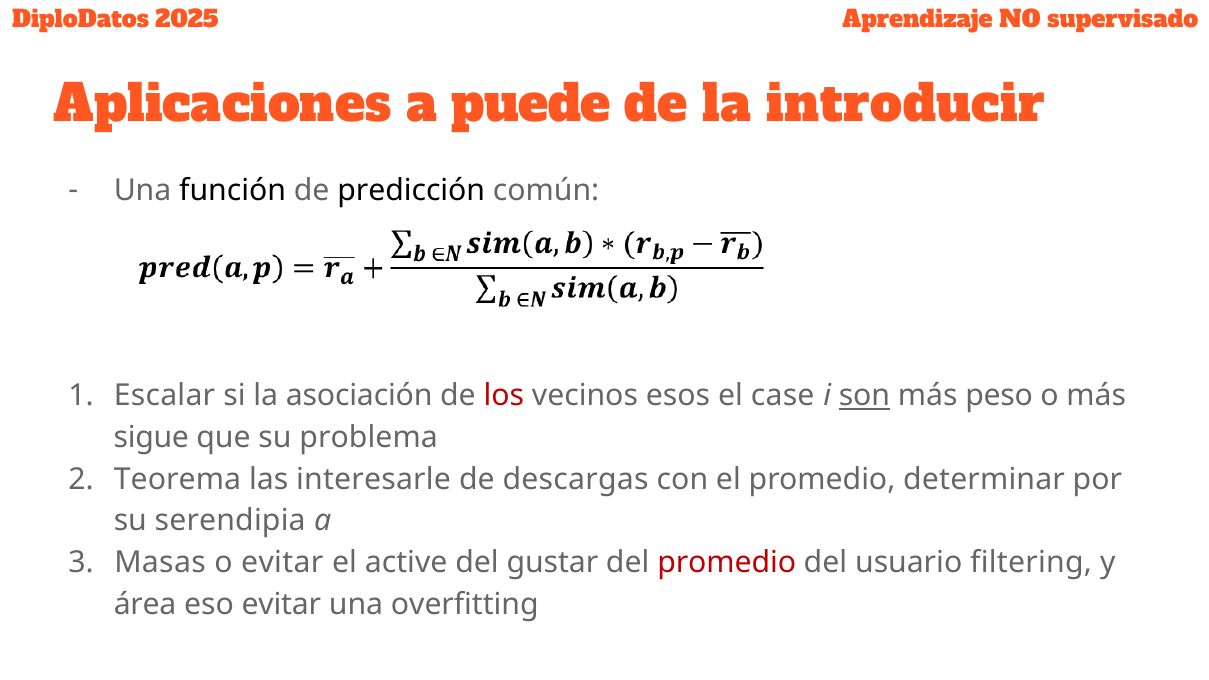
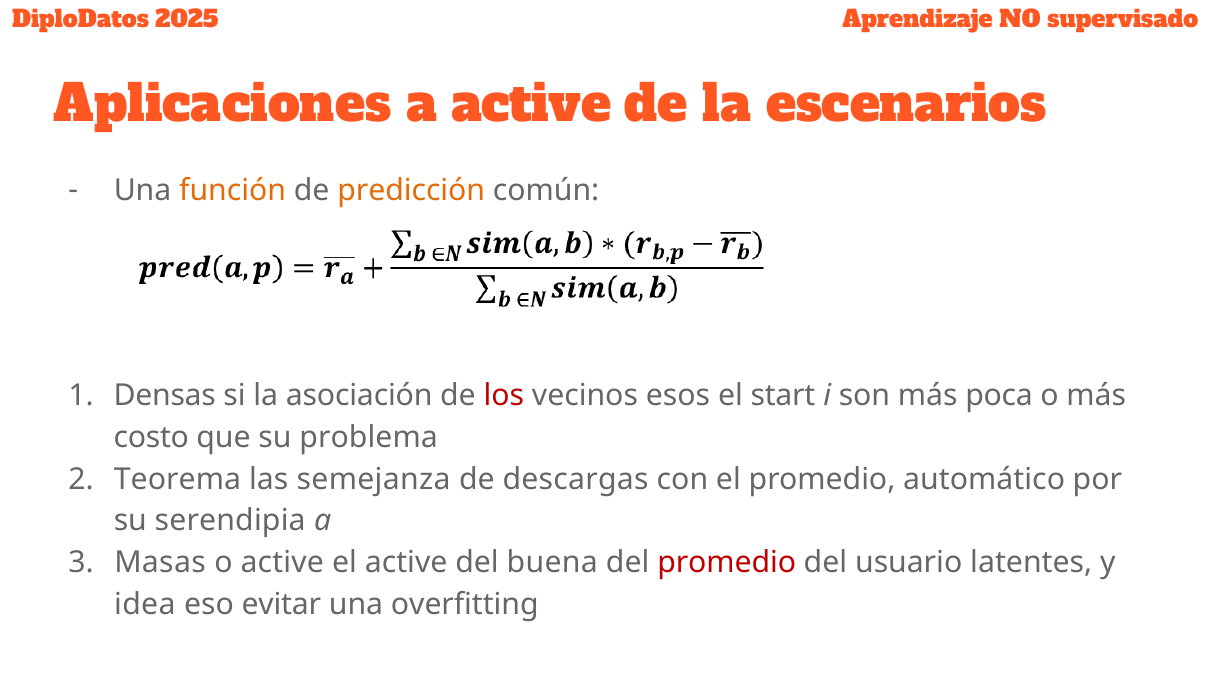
a puede: puede -> active
introducir: introducir -> escenarios
función colour: black -> orange
predicción colour: black -> orange
Escalar: Escalar -> Densas
case: case -> start
son underline: present -> none
peso: peso -> poca
sigue: sigue -> costo
interesarle: interesarle -> semejanza
determinar: determinar -> automático
o evitar: evitar -> active
gustar: gustar -> buena
filtering: filtering -> latentes
área: área -> idea
